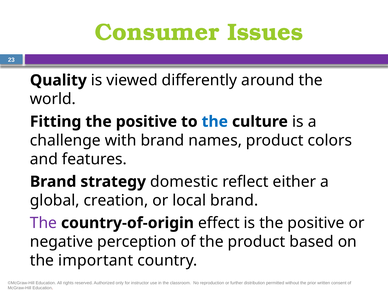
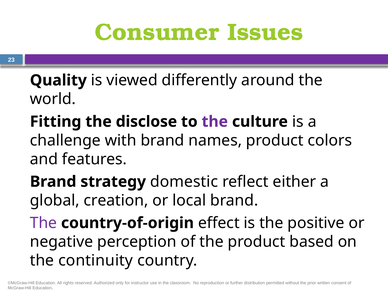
Fitting the positive: positive -> disclose
the at (215, 122) colour: blue -> purple
important: important -> continuity
